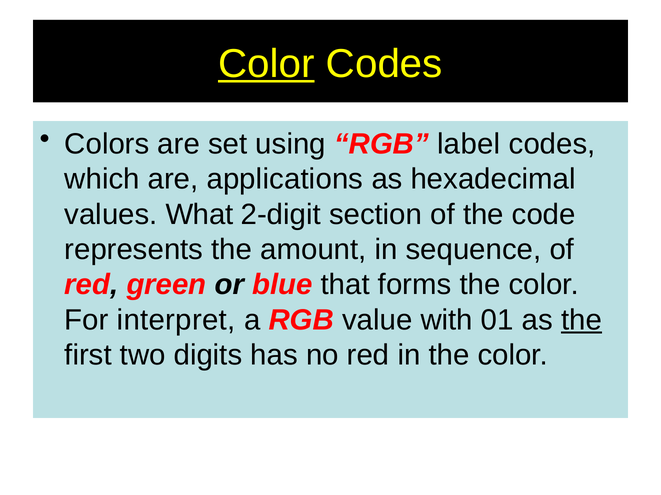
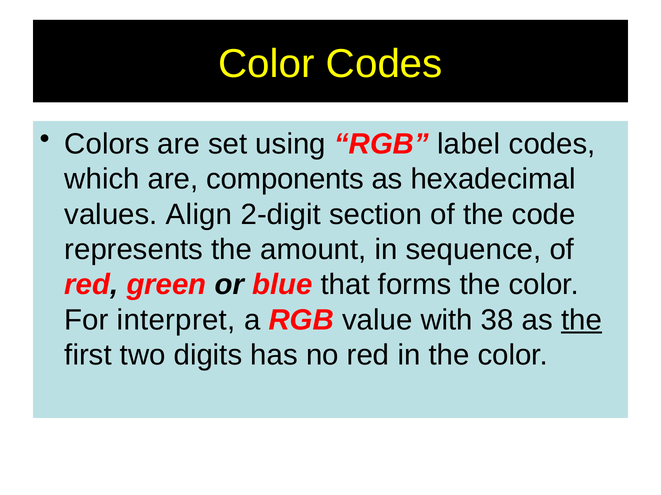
Color at (266, 64) underline: present -> none
applications: applications -> components
What: What -> Align
01: 01 -> 38
